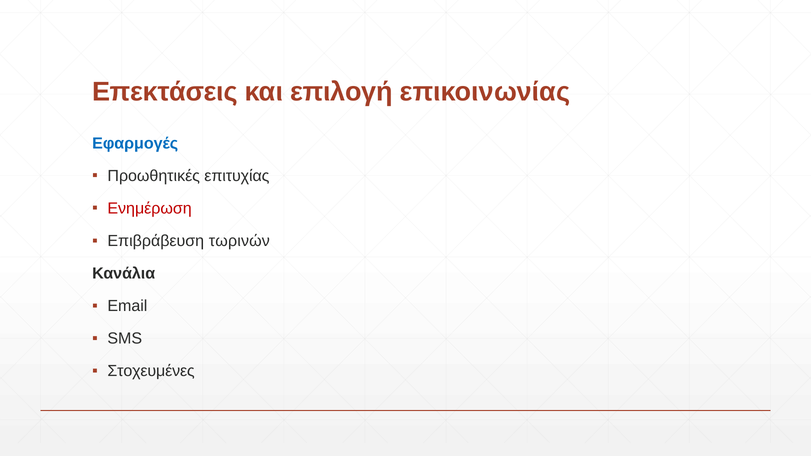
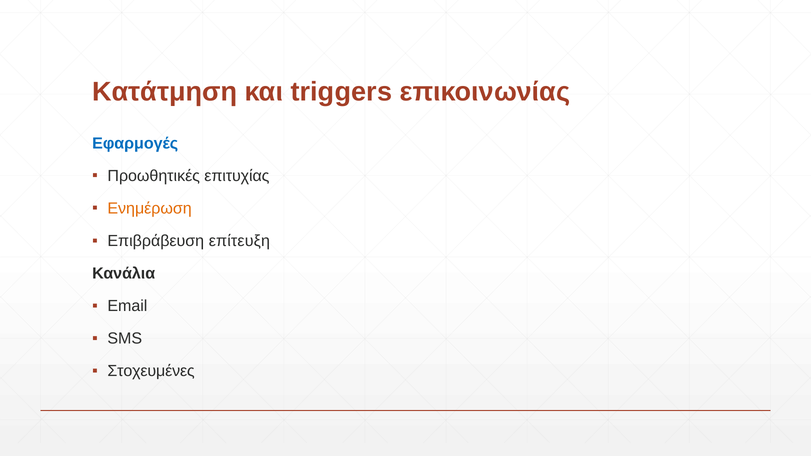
Επεκτάσεις: Επεκτάσεις -> Κατάτμηση
επιλογή: επιλογή -> triggers
Ενημέρωση colour: red -> orange
τωρινών: τωρινών -> επίτευξη
